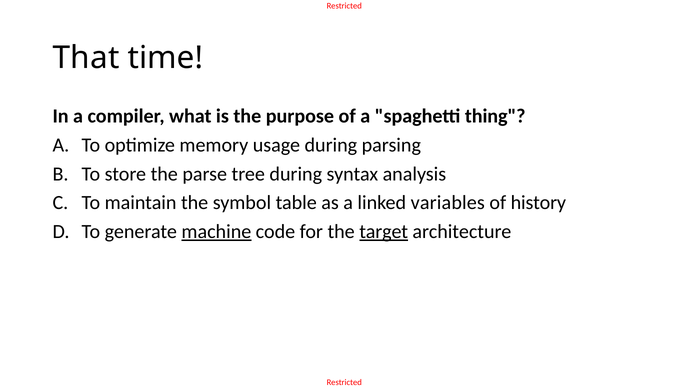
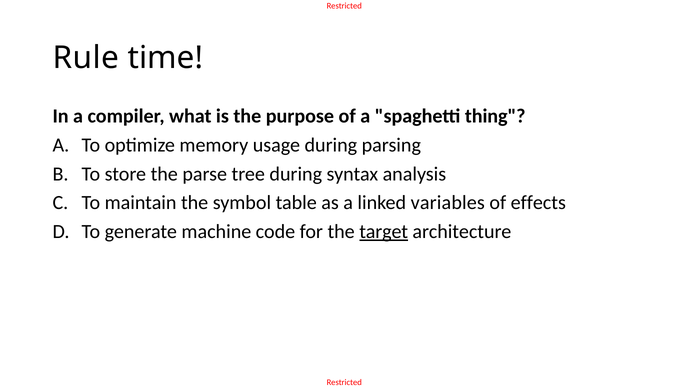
That: That -> Rule
history: history -> effects
machine underline: present -> none
